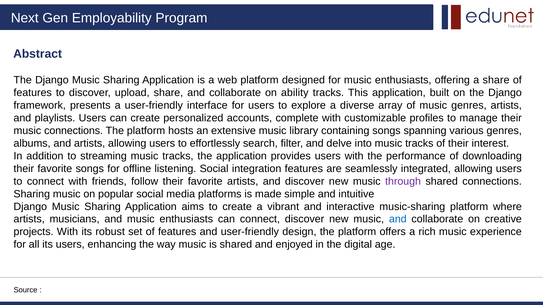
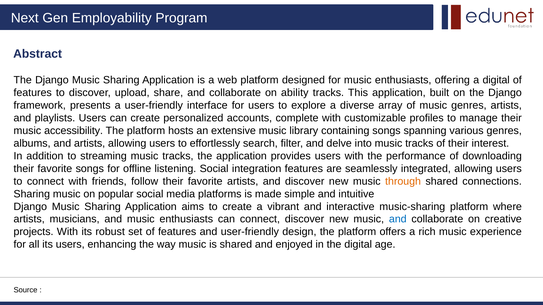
a share: share -> digital
music connections: connections -> accessibility
through colour: purple -> orange
